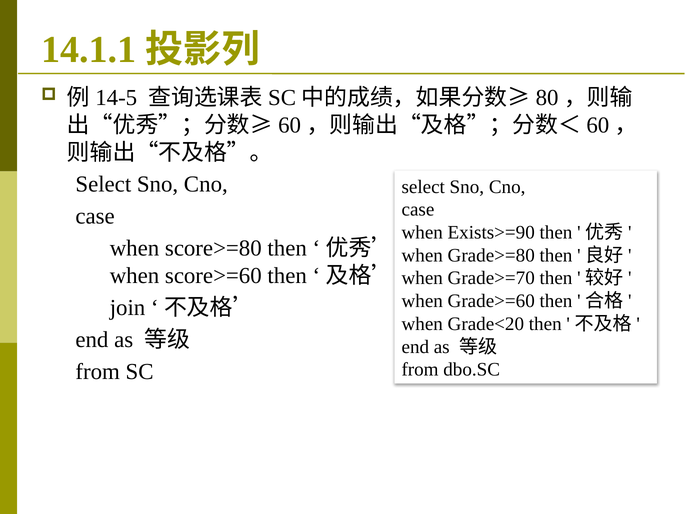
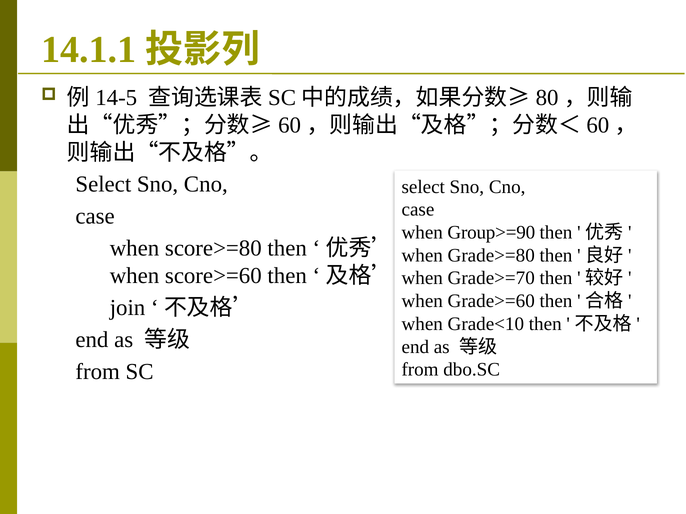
Exists>=90: Exists>=90 -> Group>=90
Grade<20: Grade<20 -> Grade<10
